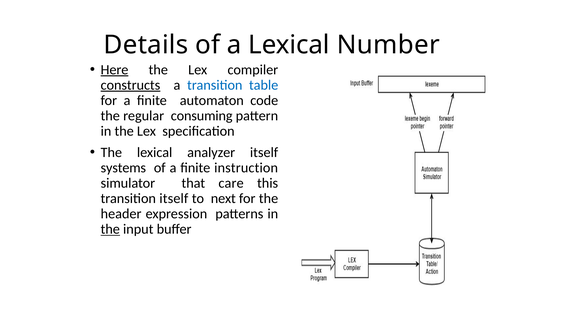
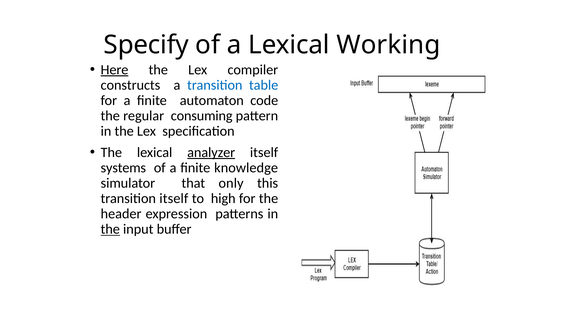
Details: Details -> Specify
Number: Number -> Working
constructs underline: present -> none
analyzer underline: none -> present
instruction: instruction -> knowledge
care: care -> only
next: next -> high
